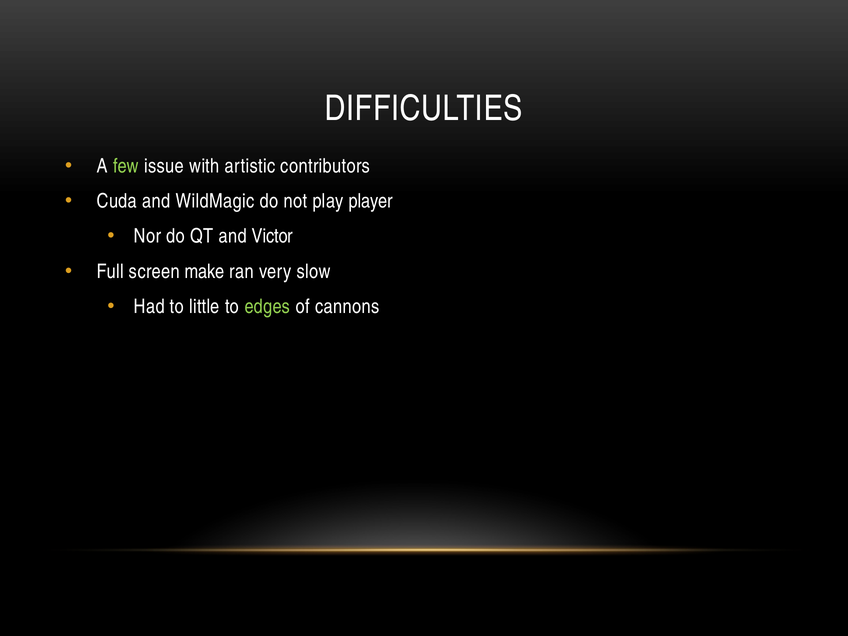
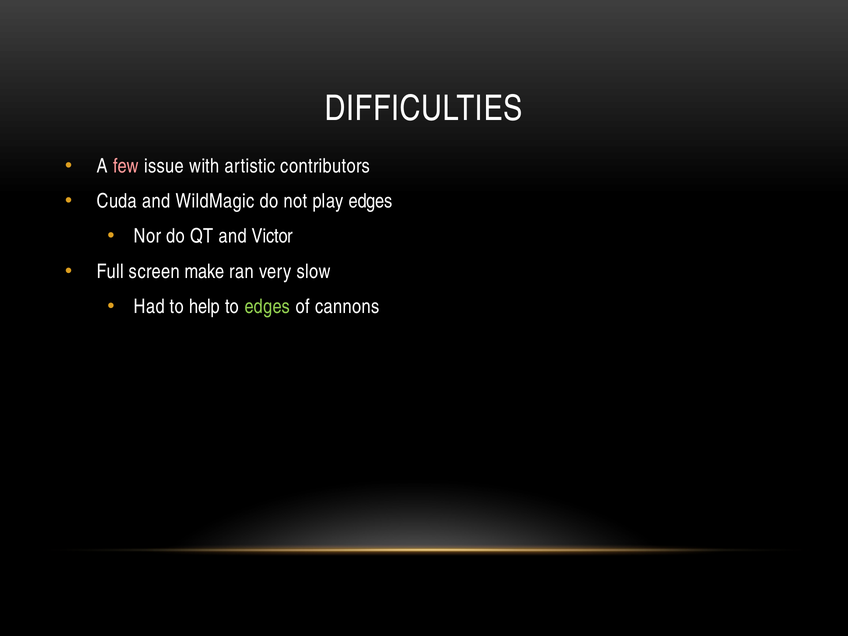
few colour: light green -> pink
play player: player -> edges
little: little -> help
